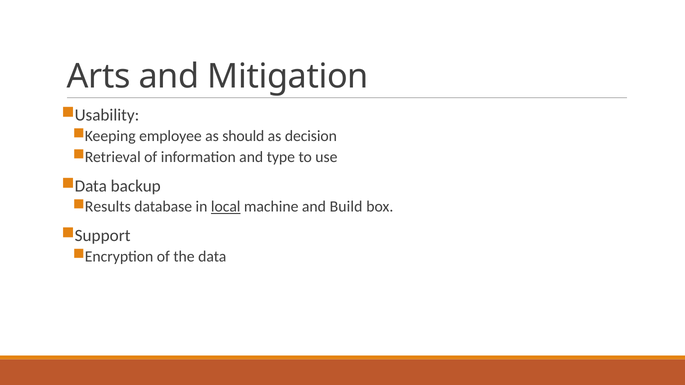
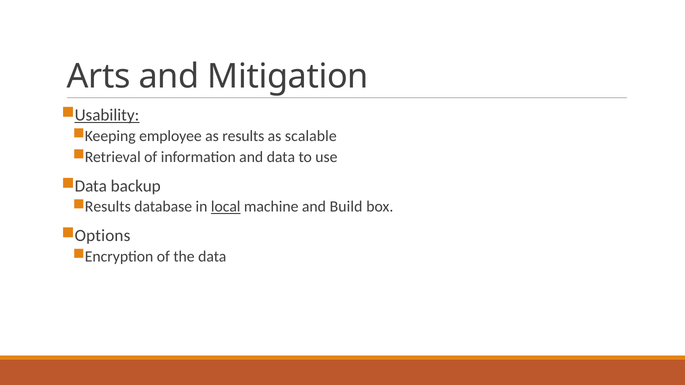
Usability underline: none -> present
as should: should -> results
decision: decision -> scalable
and type: type -> data
Support: Support -> Options
